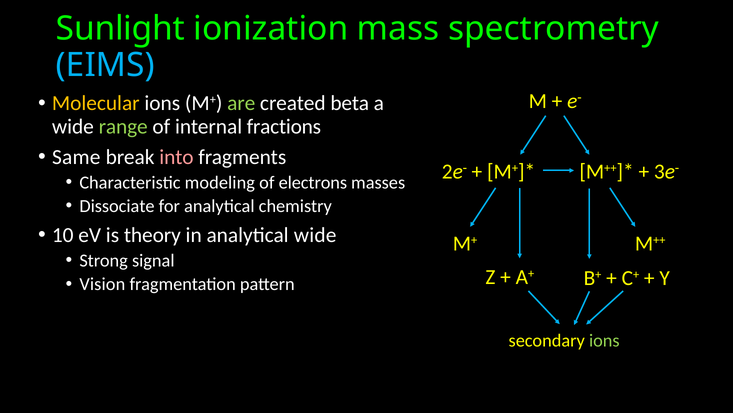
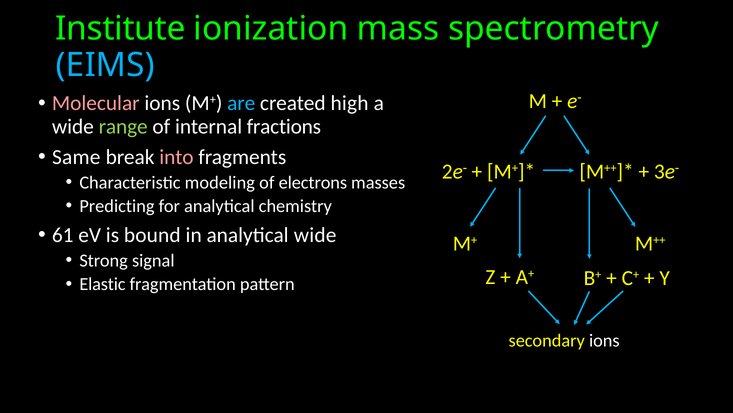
Sunlight: Sunlight -> Institute
Molecular colour: yellow -> pink
are colour: light green -> light blue
beta: beta -> high
Dissociate: Dissociate -> Predicting
10: 10 -> 61
theory: theory -> bound
Vision: Vision -> Elastic
ions at (604, 340) colour: light green -> white
